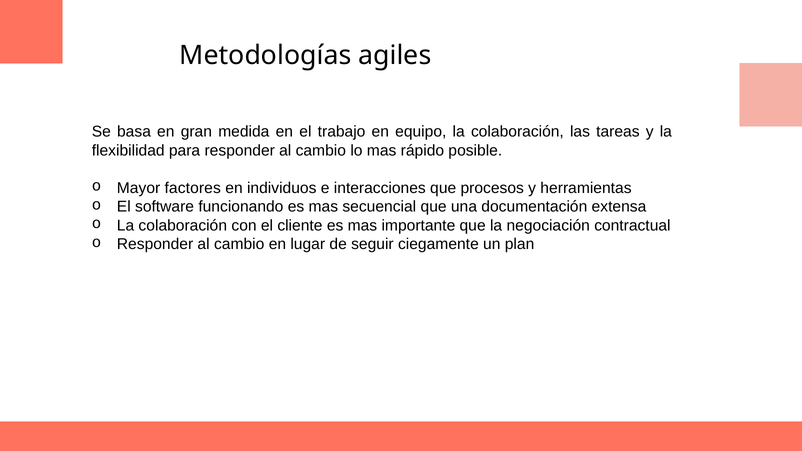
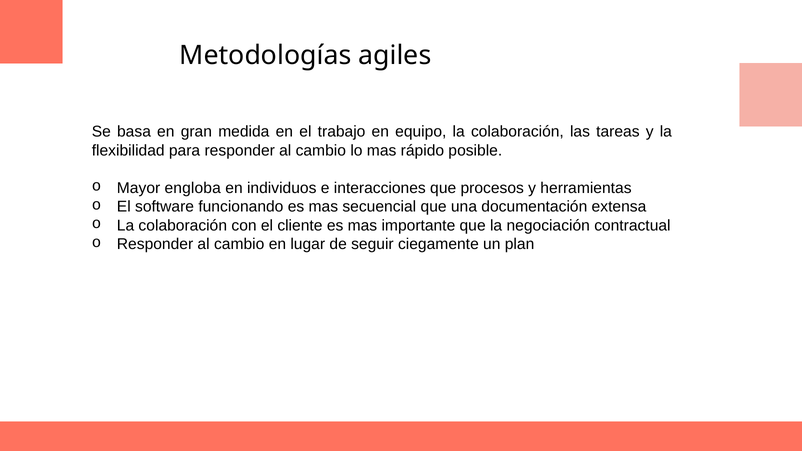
factores: factores -> engloba
